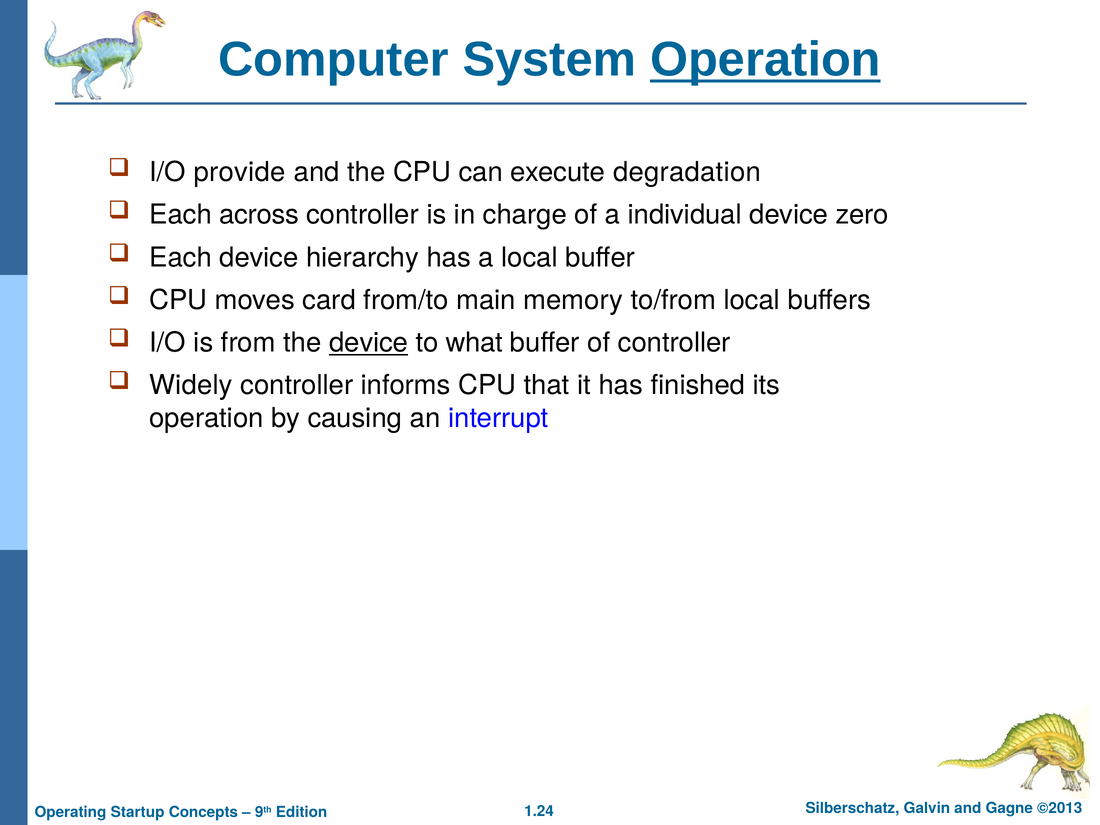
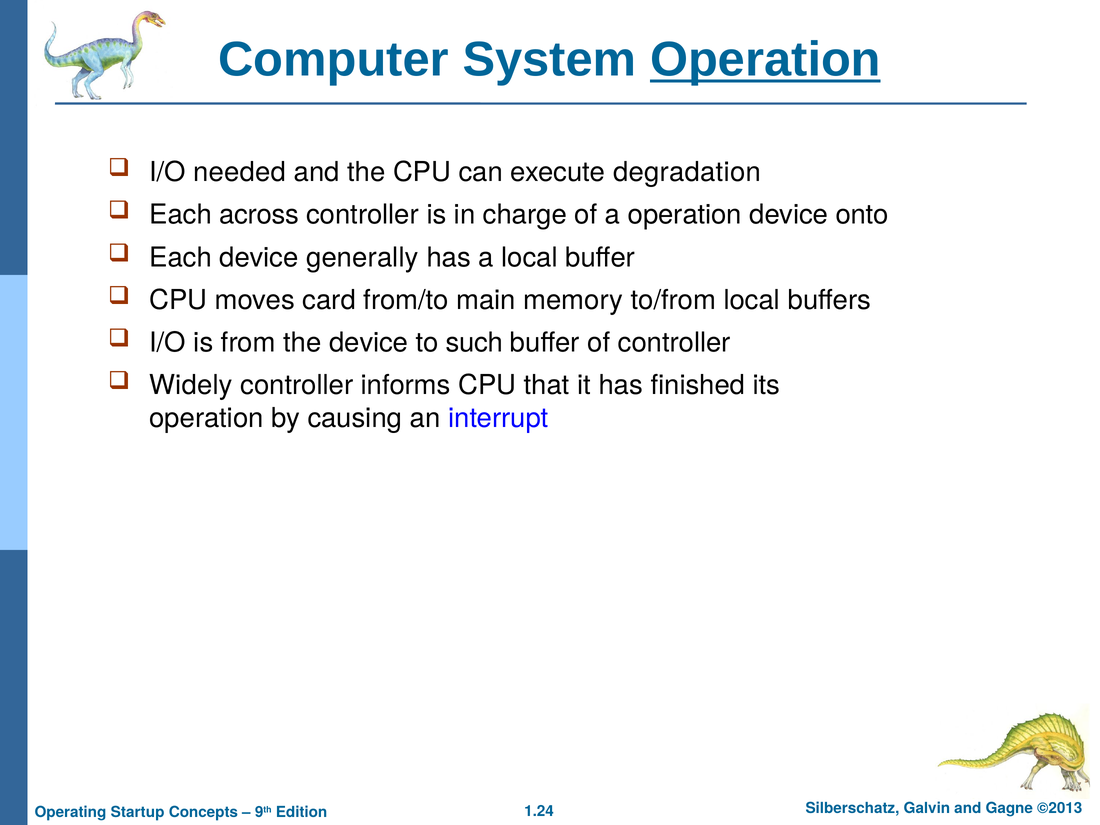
provide: provide -> needed
a individual: individual -> operation
zero: zero -> onto
hierarchy: hierarchy -> generally
device at (369, 343) underline: present -> none
what: what -> such
